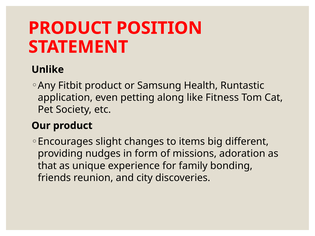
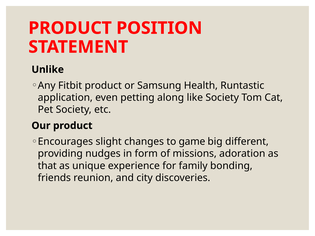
like Fitness: Fitness -> Society
items: items -> game
